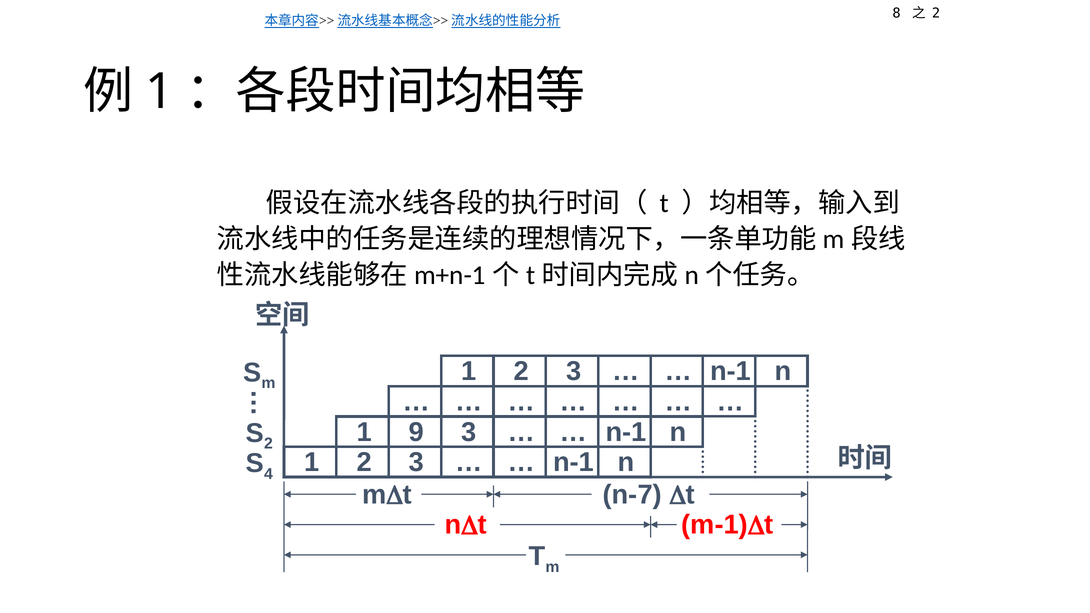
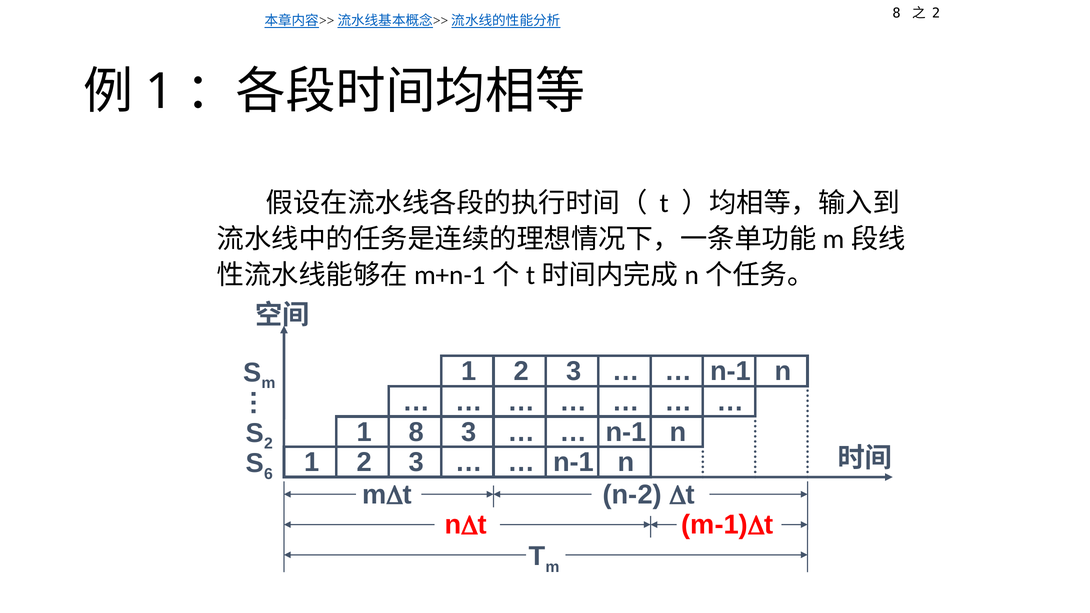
1 9: 9 -> 8
4: 4 -> 6
n-7: n-7 -> n-2
